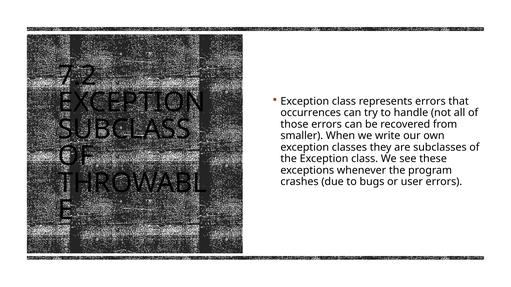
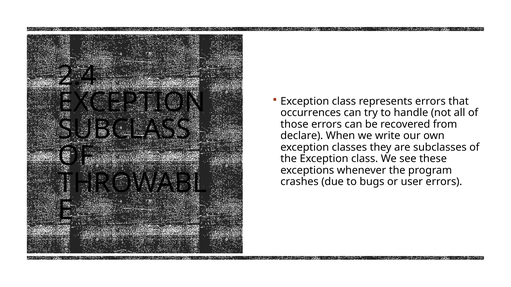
7.2: 7.2 -> 2.4
smaller: smaller -> declare
